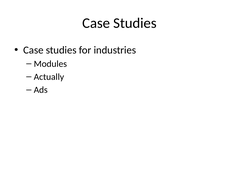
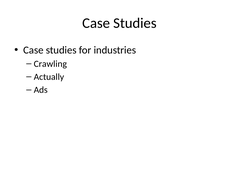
Modules: Modules -> Crawling
